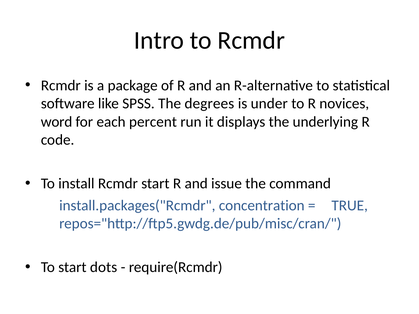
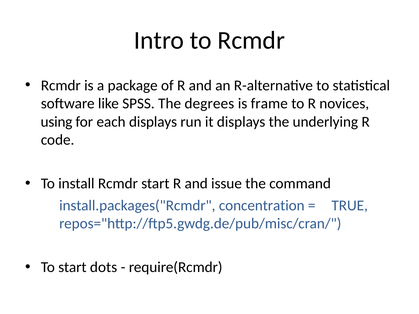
under: under -> frame
word: word -> using
each percent: percent -> displays
